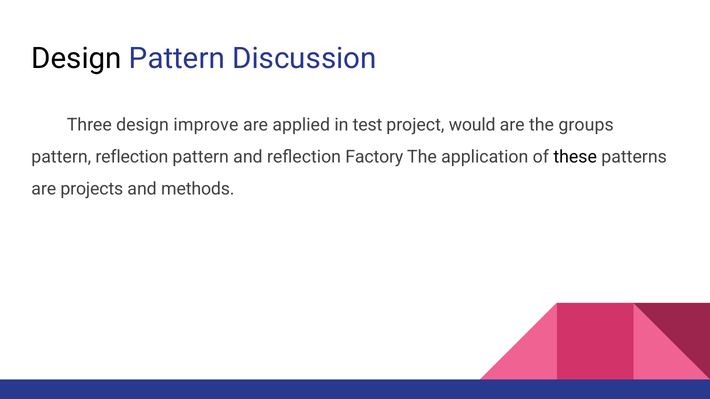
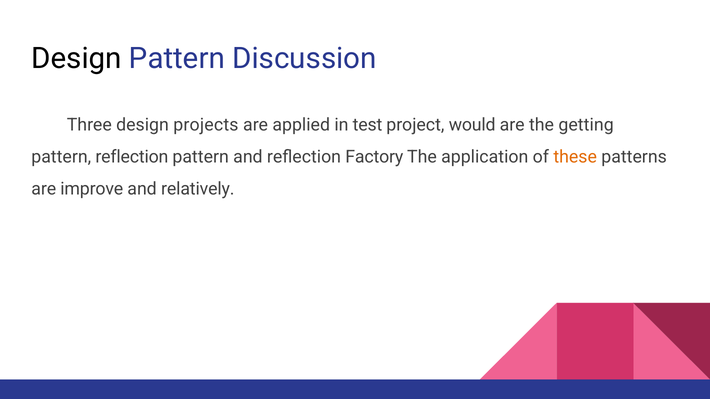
improve: improve -> projects
groups: groups -> getting
these colour: black -> orange
projects: projects -> improve
methods: methods -> relatively
